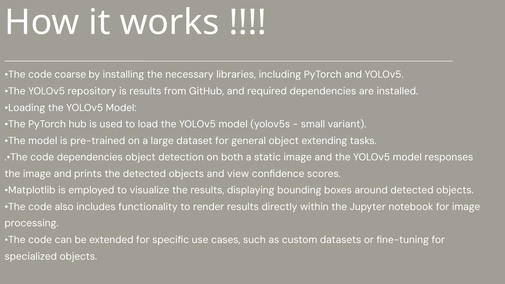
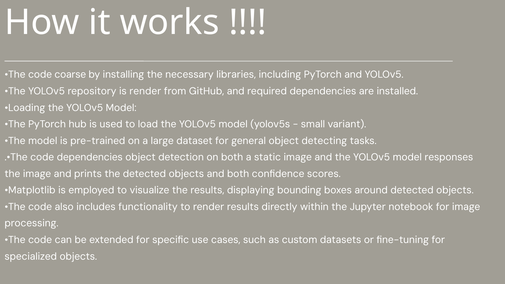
is results: results -> render
extending: extending -> detecting
and view: view -> both
